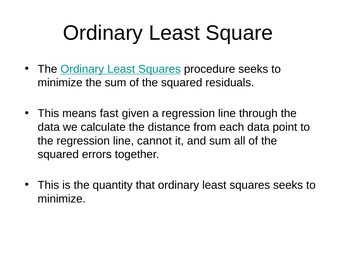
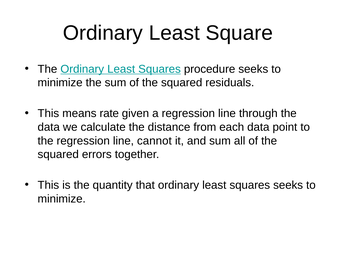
fast: fast -> rate
